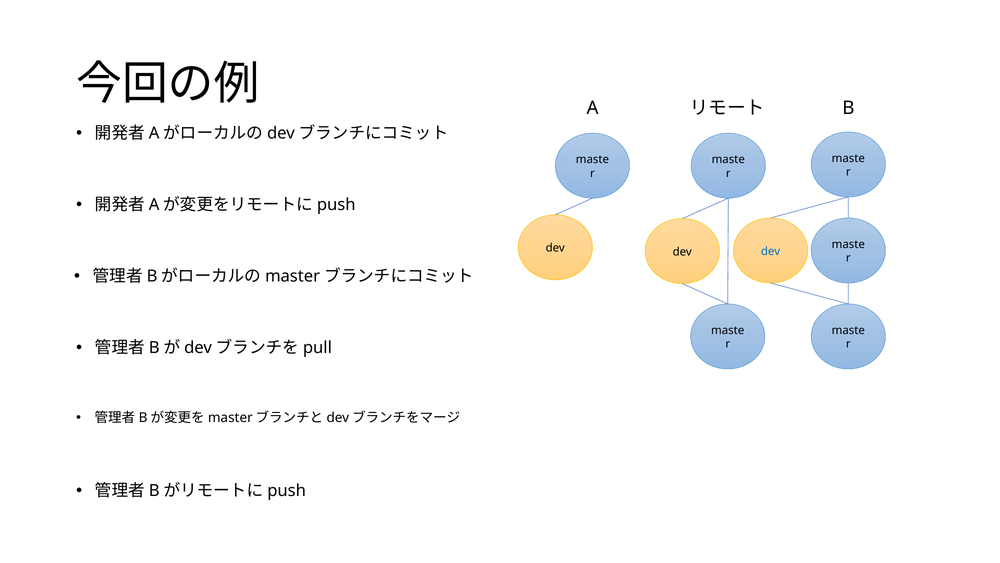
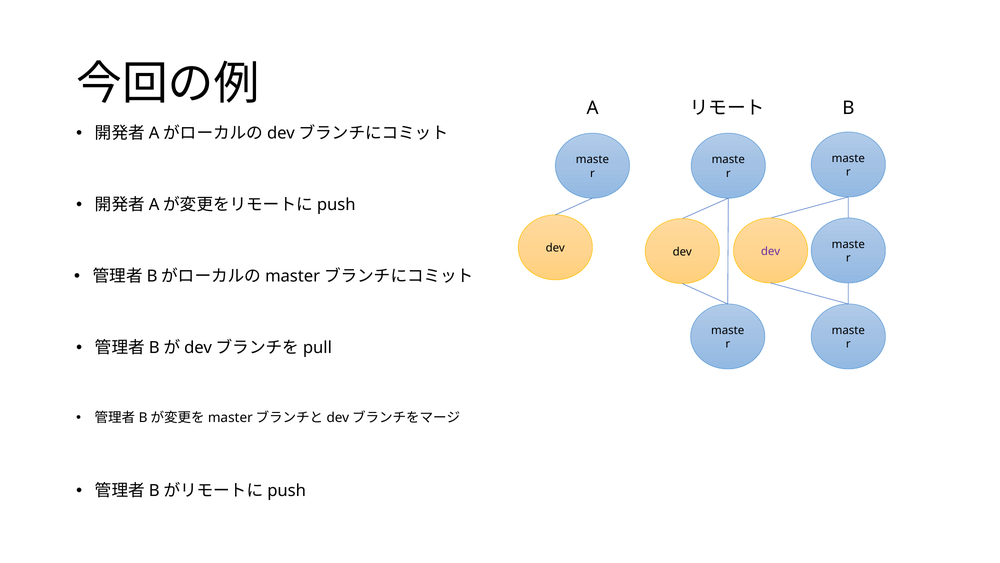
dev at (771, 251) colour: blue -> purple
